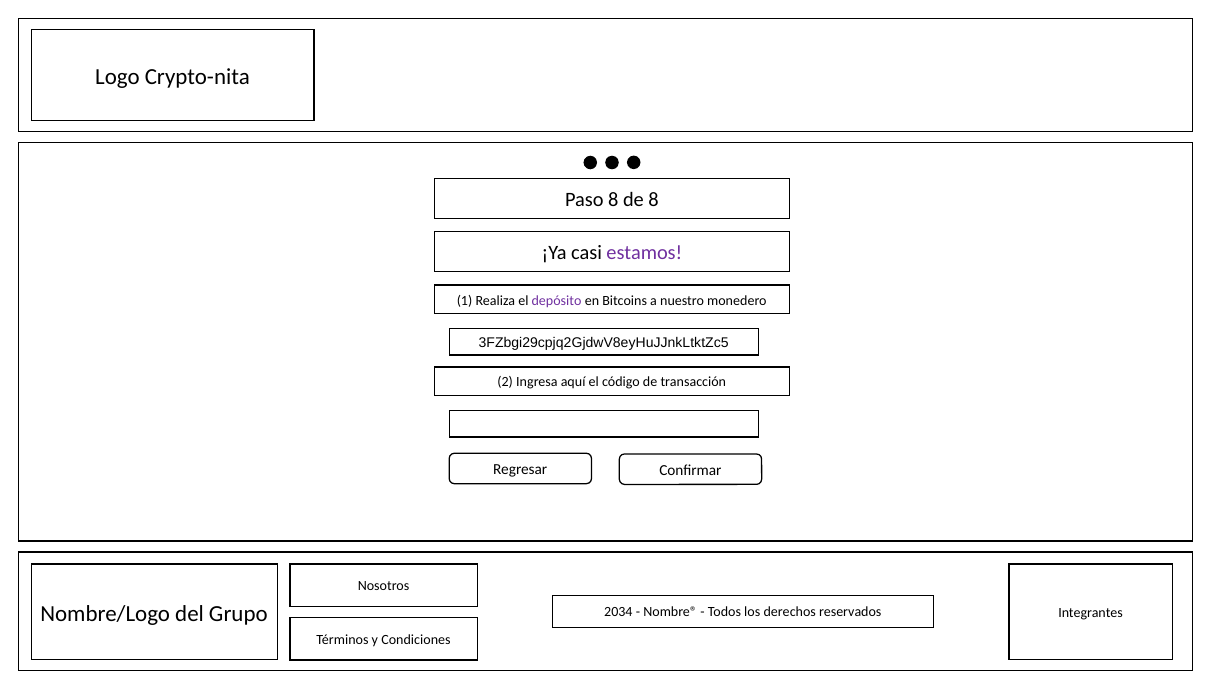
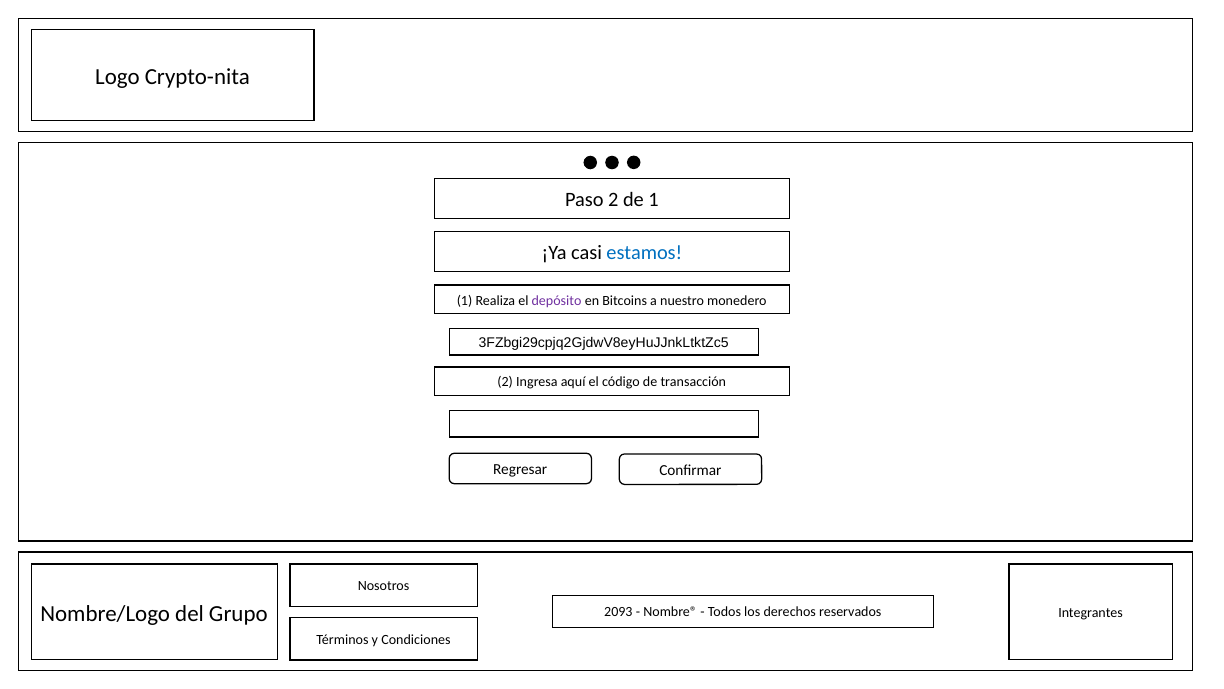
Paso 8: 8 -> 2
de 8: 8 -> 1
estamos colour: purple -> blue
2034: 2034 -> 2093
